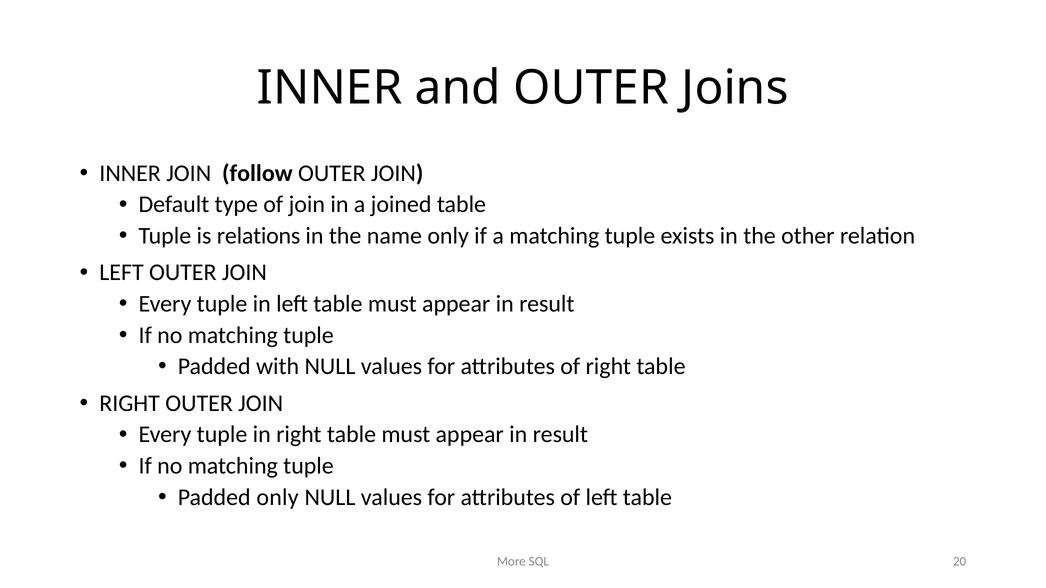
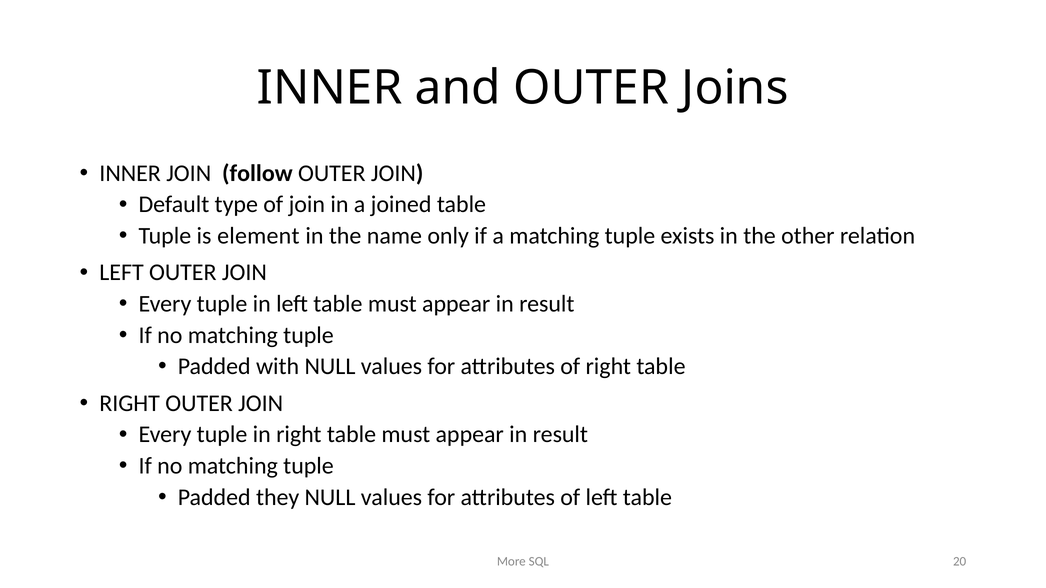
relations: relations -> element
Padded only: only -> they
